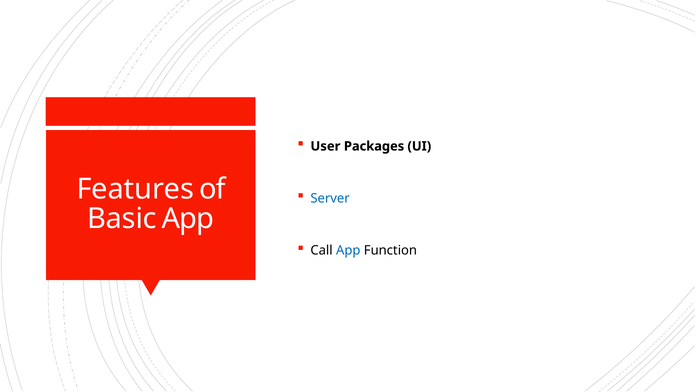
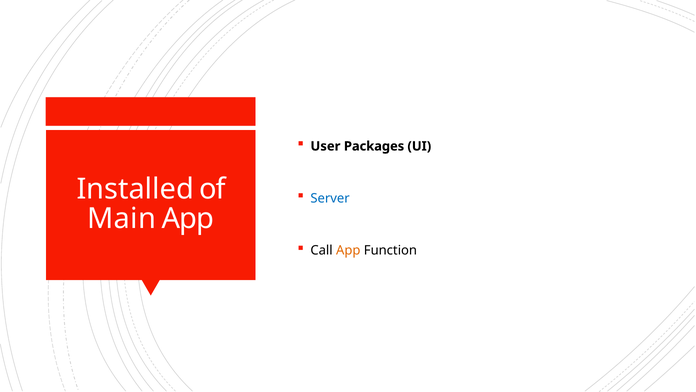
Features: Features -> Installed
Basic: Basic -> Main
App at (348, 250) colour: blue -> orange
